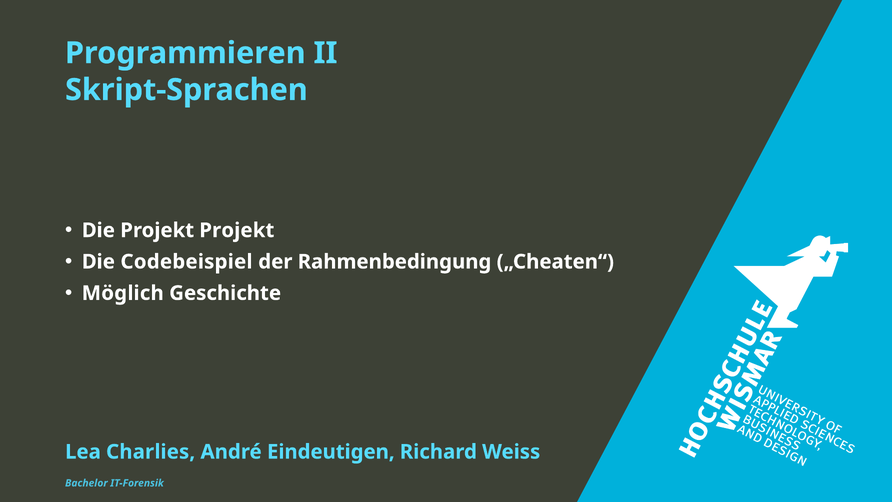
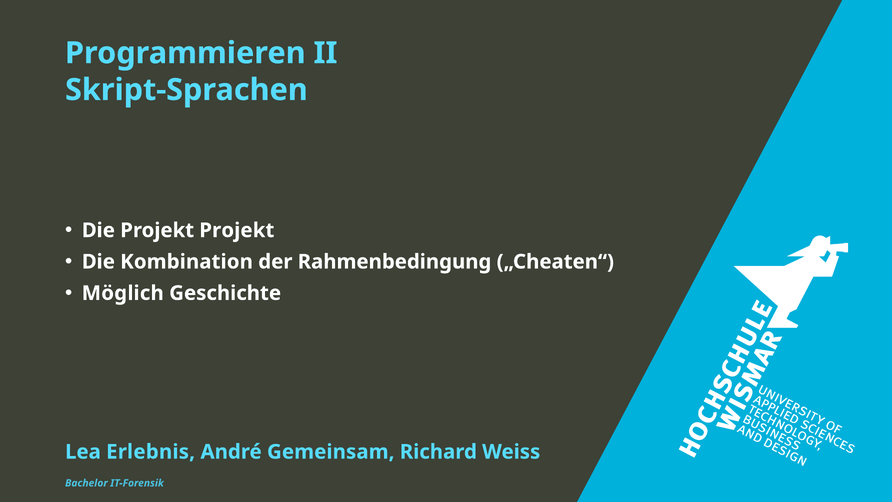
Codebeispiel: Codebeispiel -> Kombination
Charlies: Charlies -> Erlebnis
Eindeutigen: Eindeutigen -> Gemeinsam
